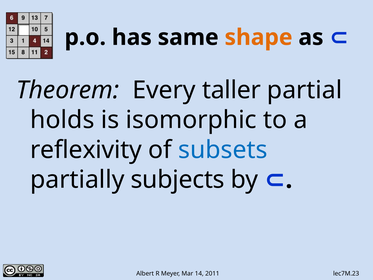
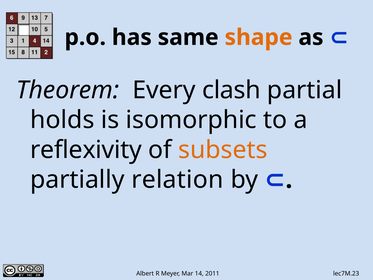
taller: taller -> clash
subsets colour: blue -> orange
subjects: subjects -> relation
